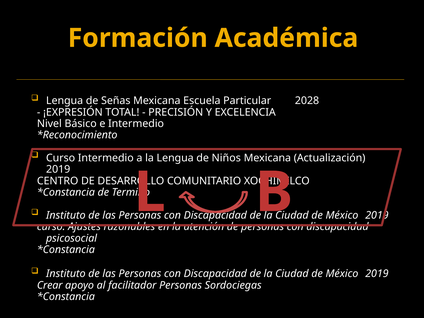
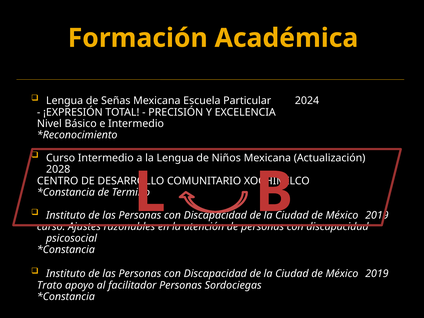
2028: 2028 -> 2024
2019 at (58, 169): 2019 -> 2028
Crear: Crear -> Trato
